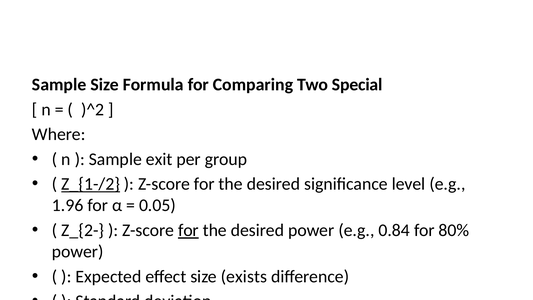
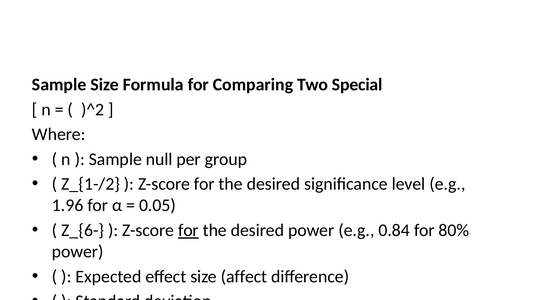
exit: exit -> null
Z_{1-/2 underline: present -> none
Z_{2-: Z_{2- -> Z_{6-
exists: exists -> affect
